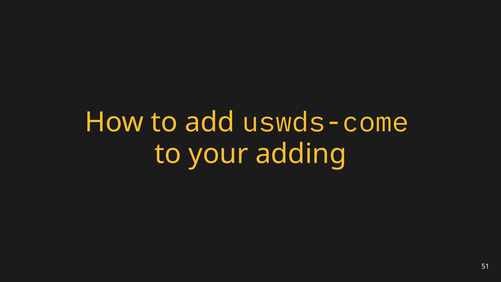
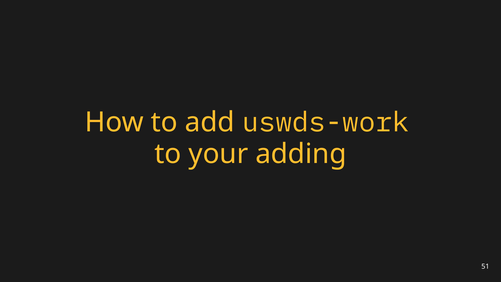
uswds-come: uswds-come -> uswds-work
